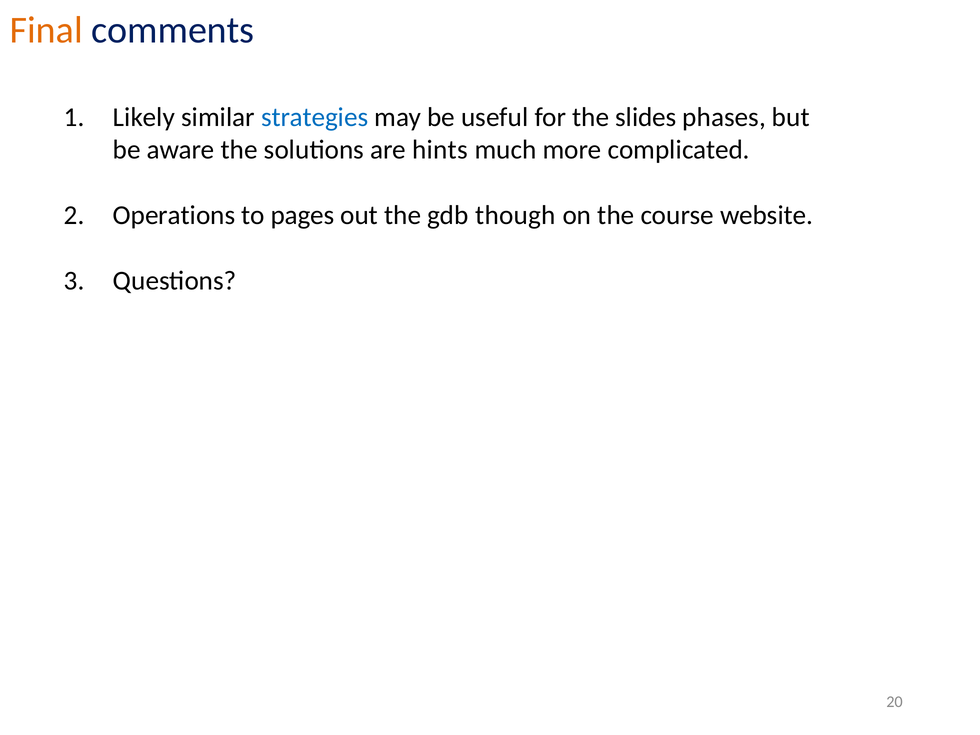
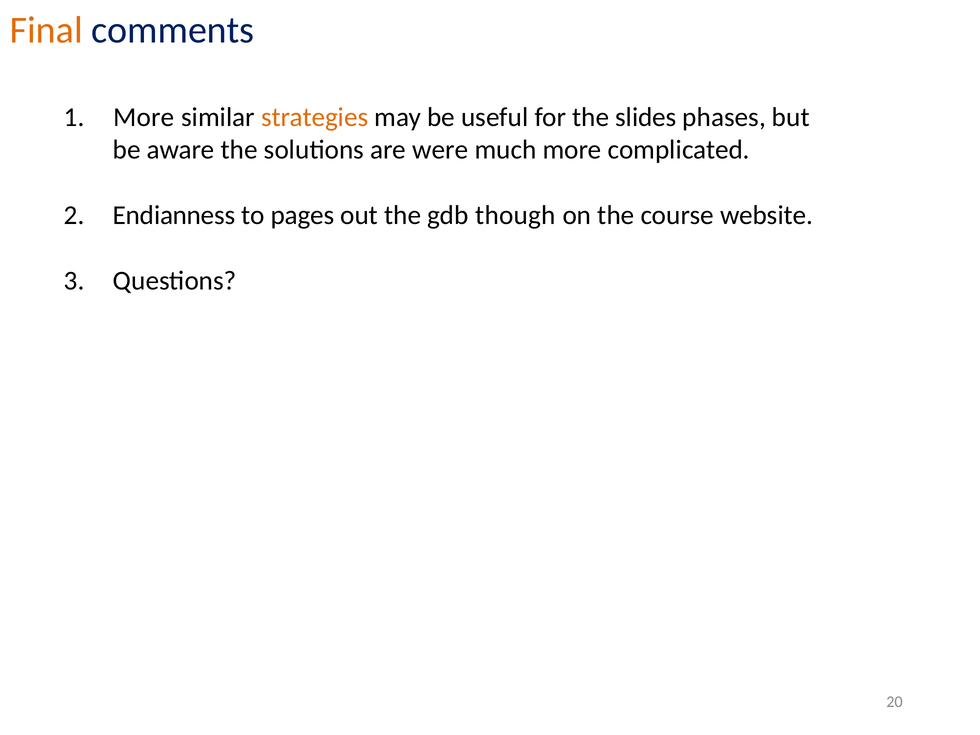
Likely at (144, 117): Likely -> More
strategies colour: blue -> orange
hints: hints -> were
Operations: Operations -> Endianness
